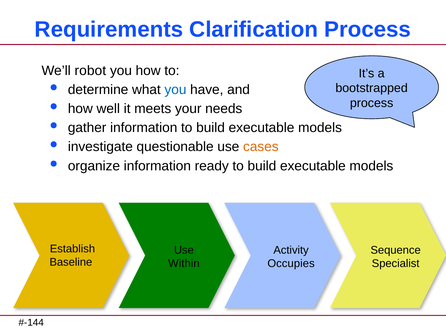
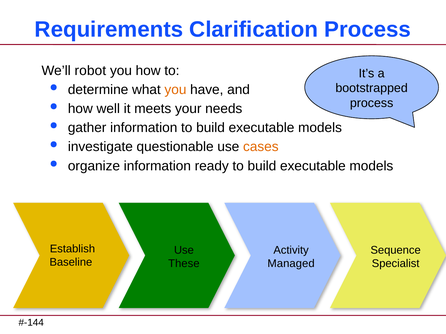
you at (175, 90) colour: blue -> orange
Within: Within -> These
Occupies: Occupies -> Managed
